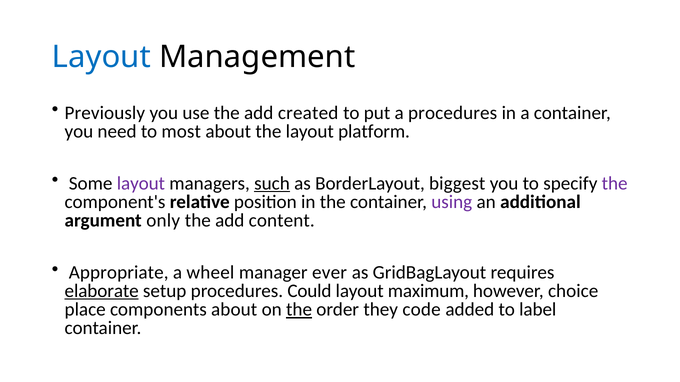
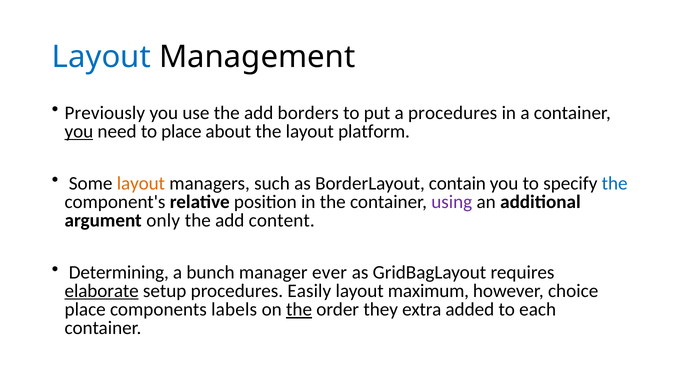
created: created -> borders
you at (79, 132) underline: none -> present
to most: most -> place
layout at (141, 184) colour: purple -> orange
such underline: present -> none
biggest: biggest -> contain
the at (615, 184) colour: purple -> blue
Appropriate: Appropriate -> Determining
wheel: wheel -> bunch
Could: Could -> Easily
components about: about -> labels
code: code -> extra
label: label -> each
